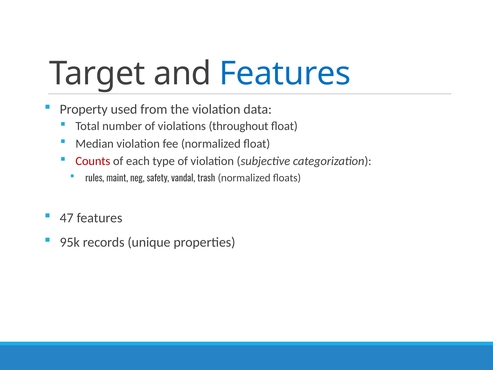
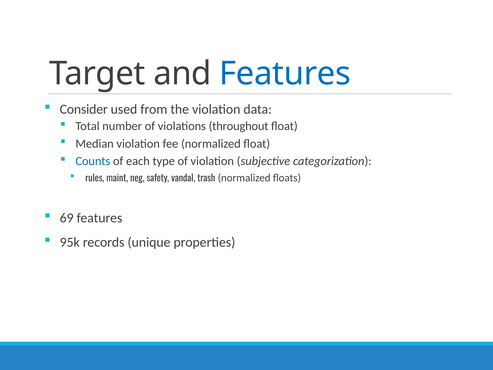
Property: Property -> Consider
Counts colour: red -> blue
47: 47 -> 69
